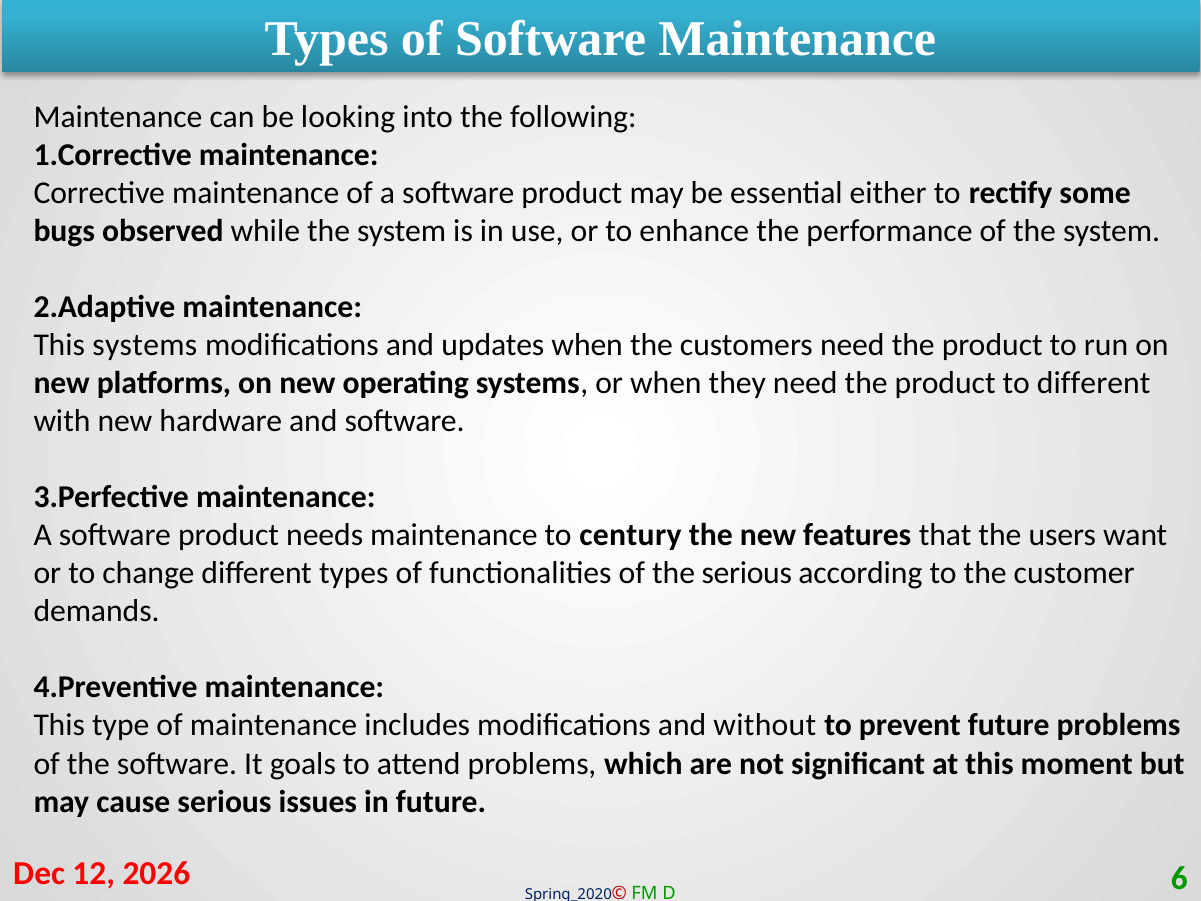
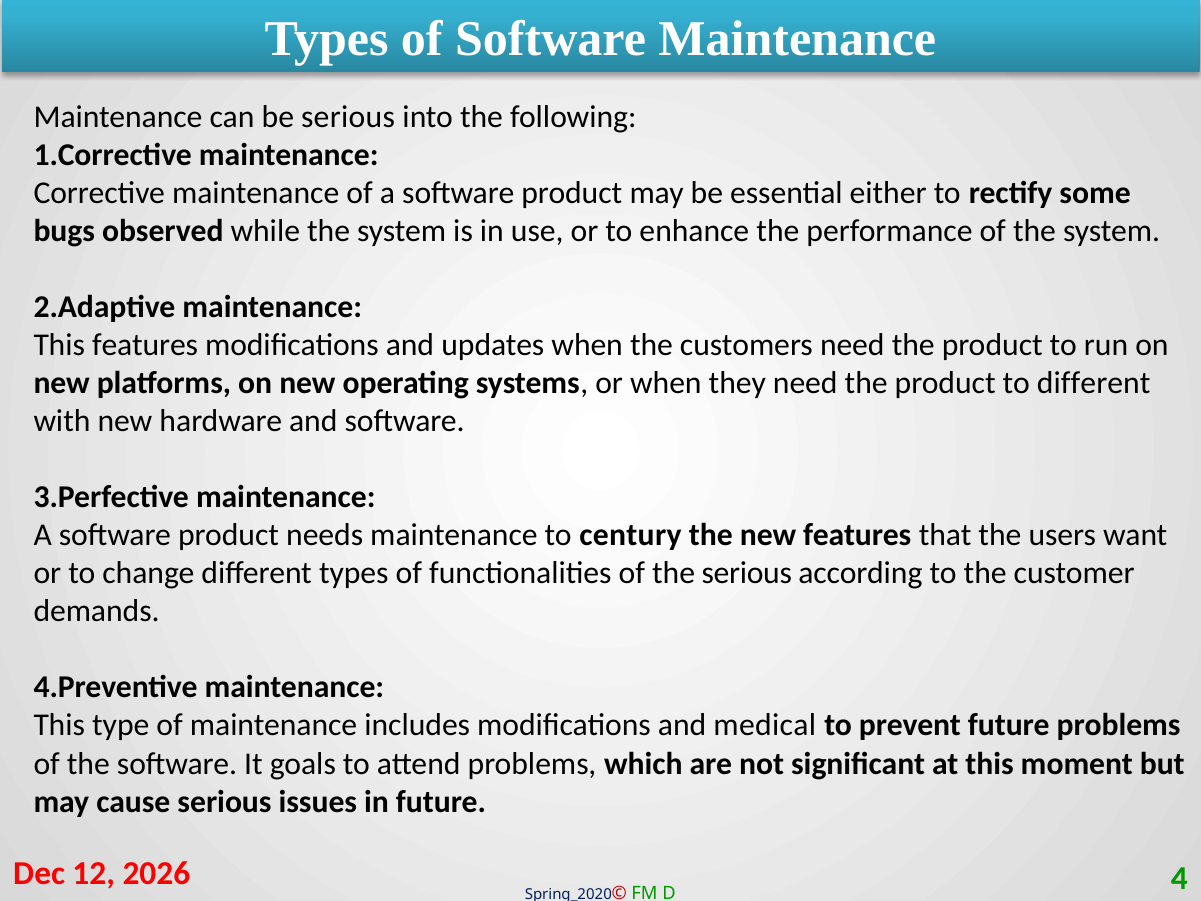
be looking: looking -> serious
This systems: systems -> features
without: without -> medical
6: 6 -> 4
